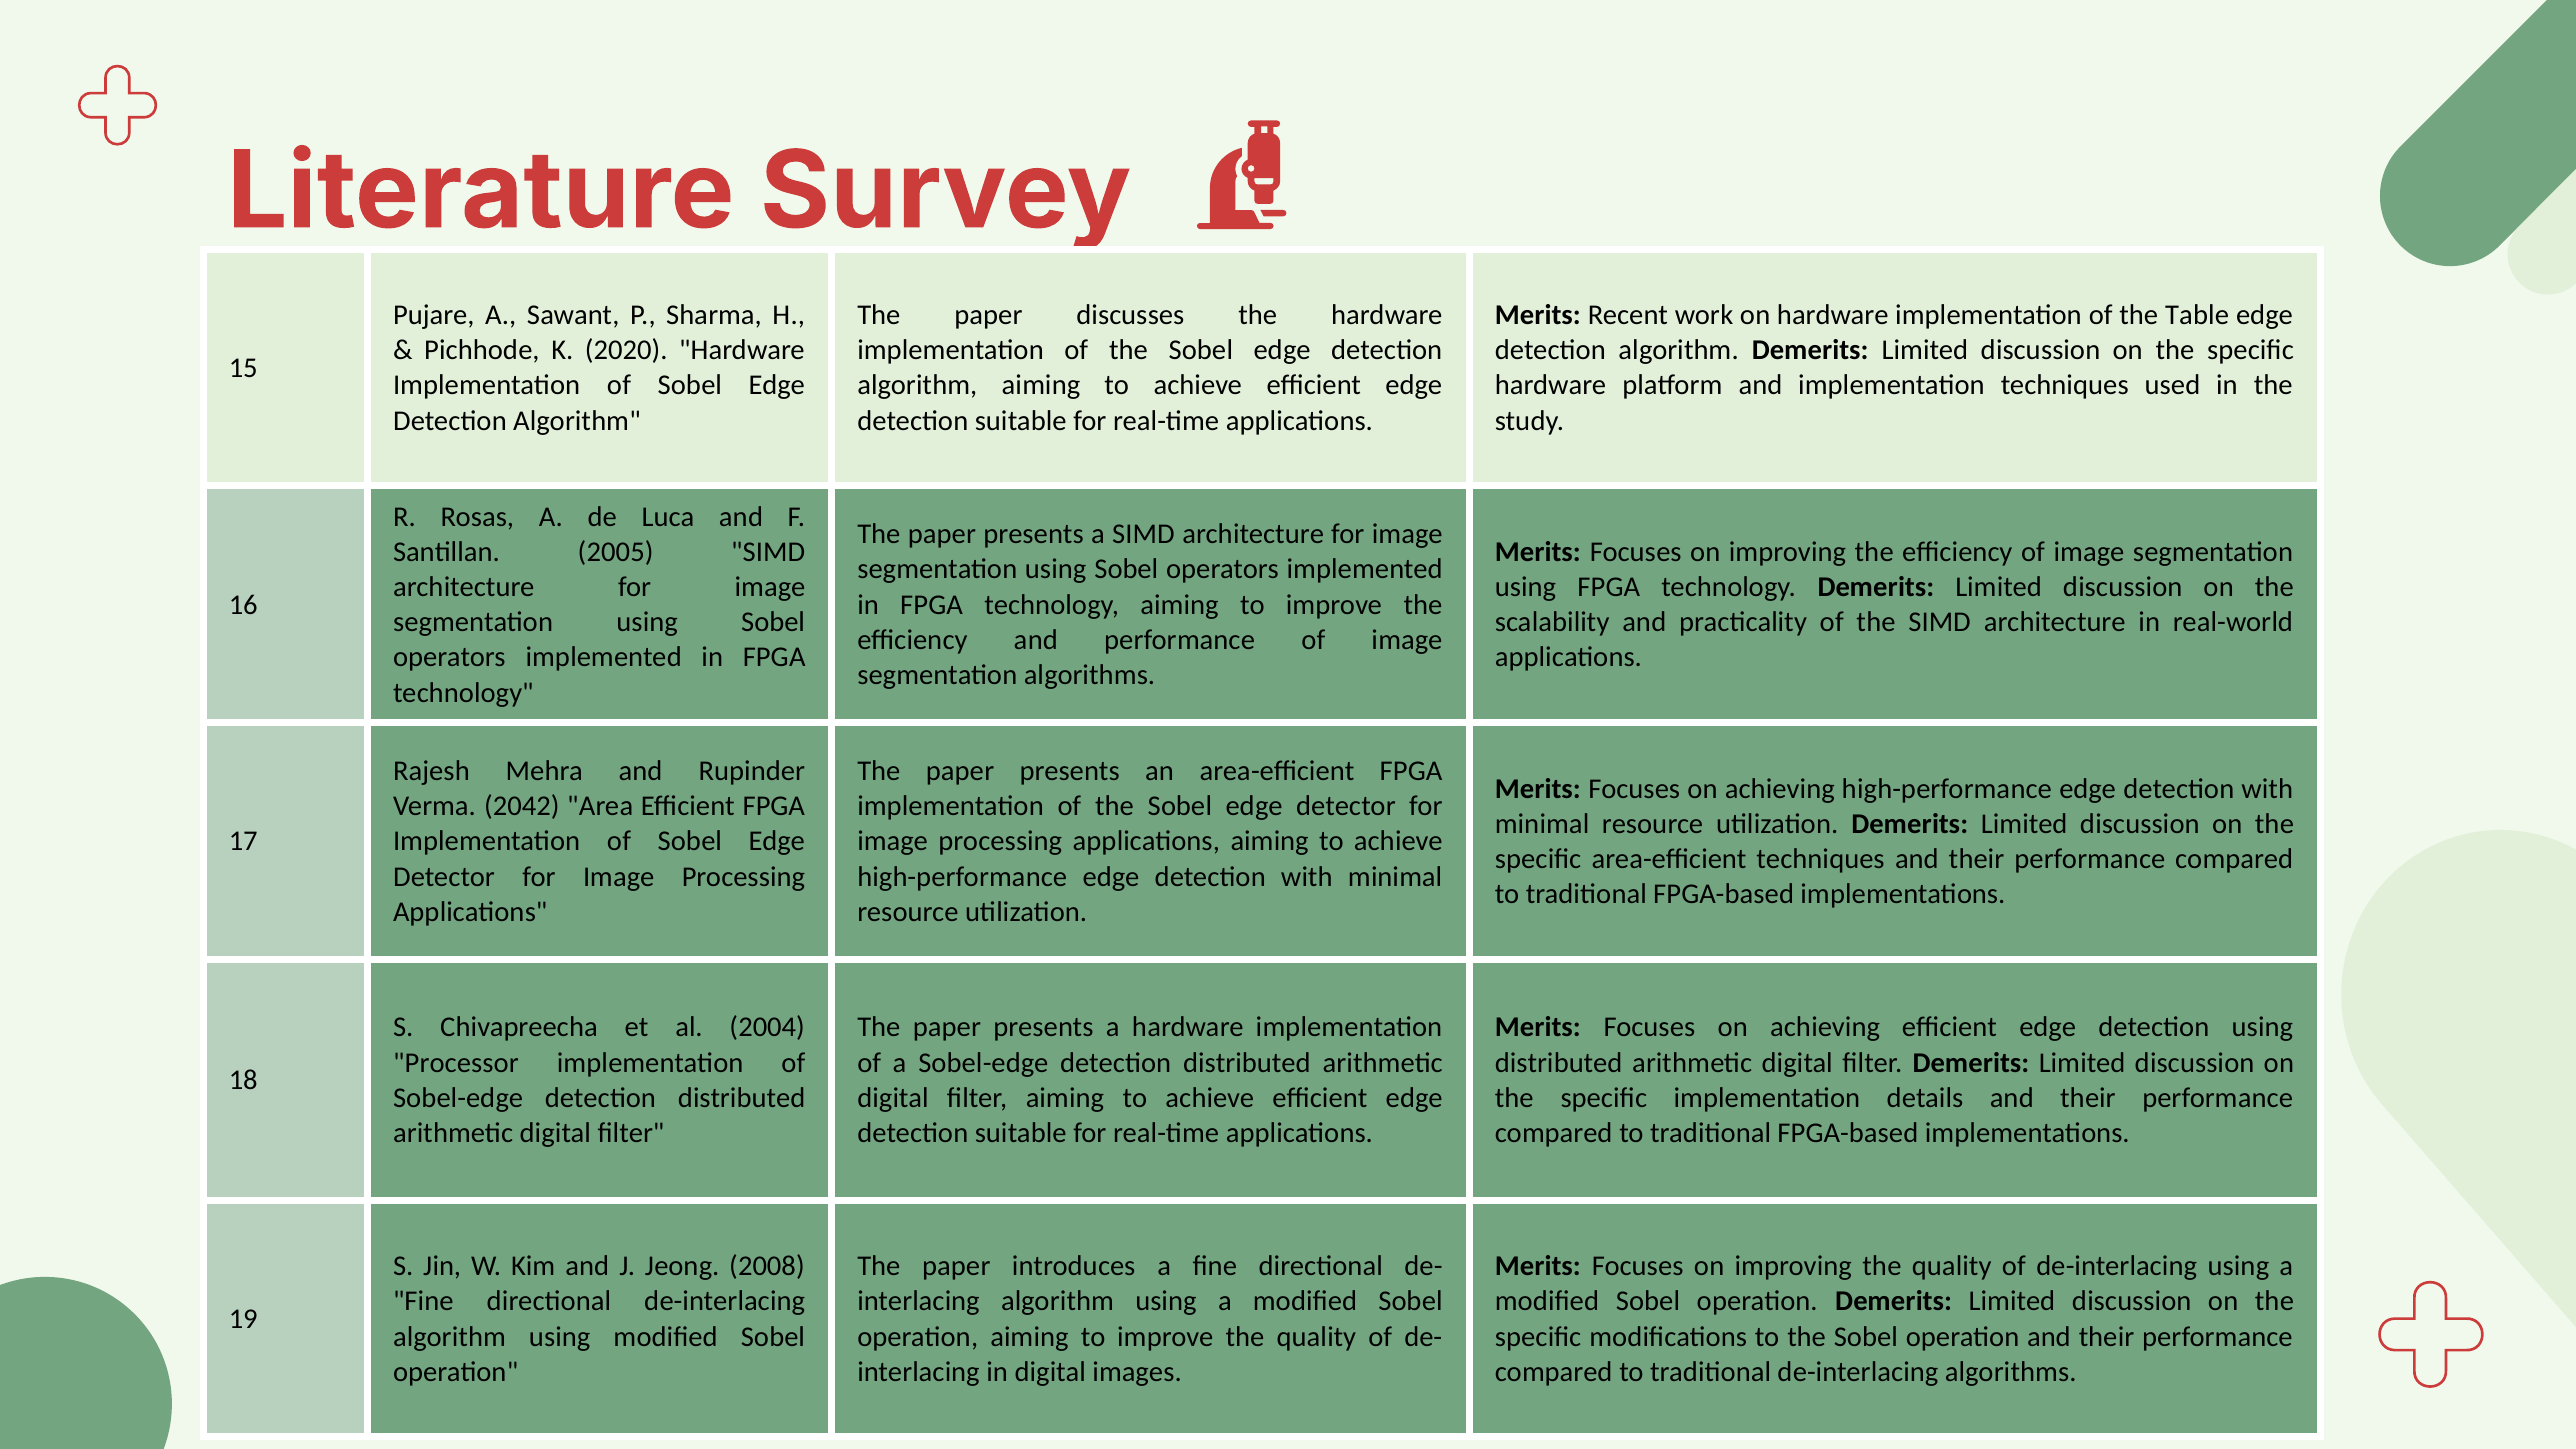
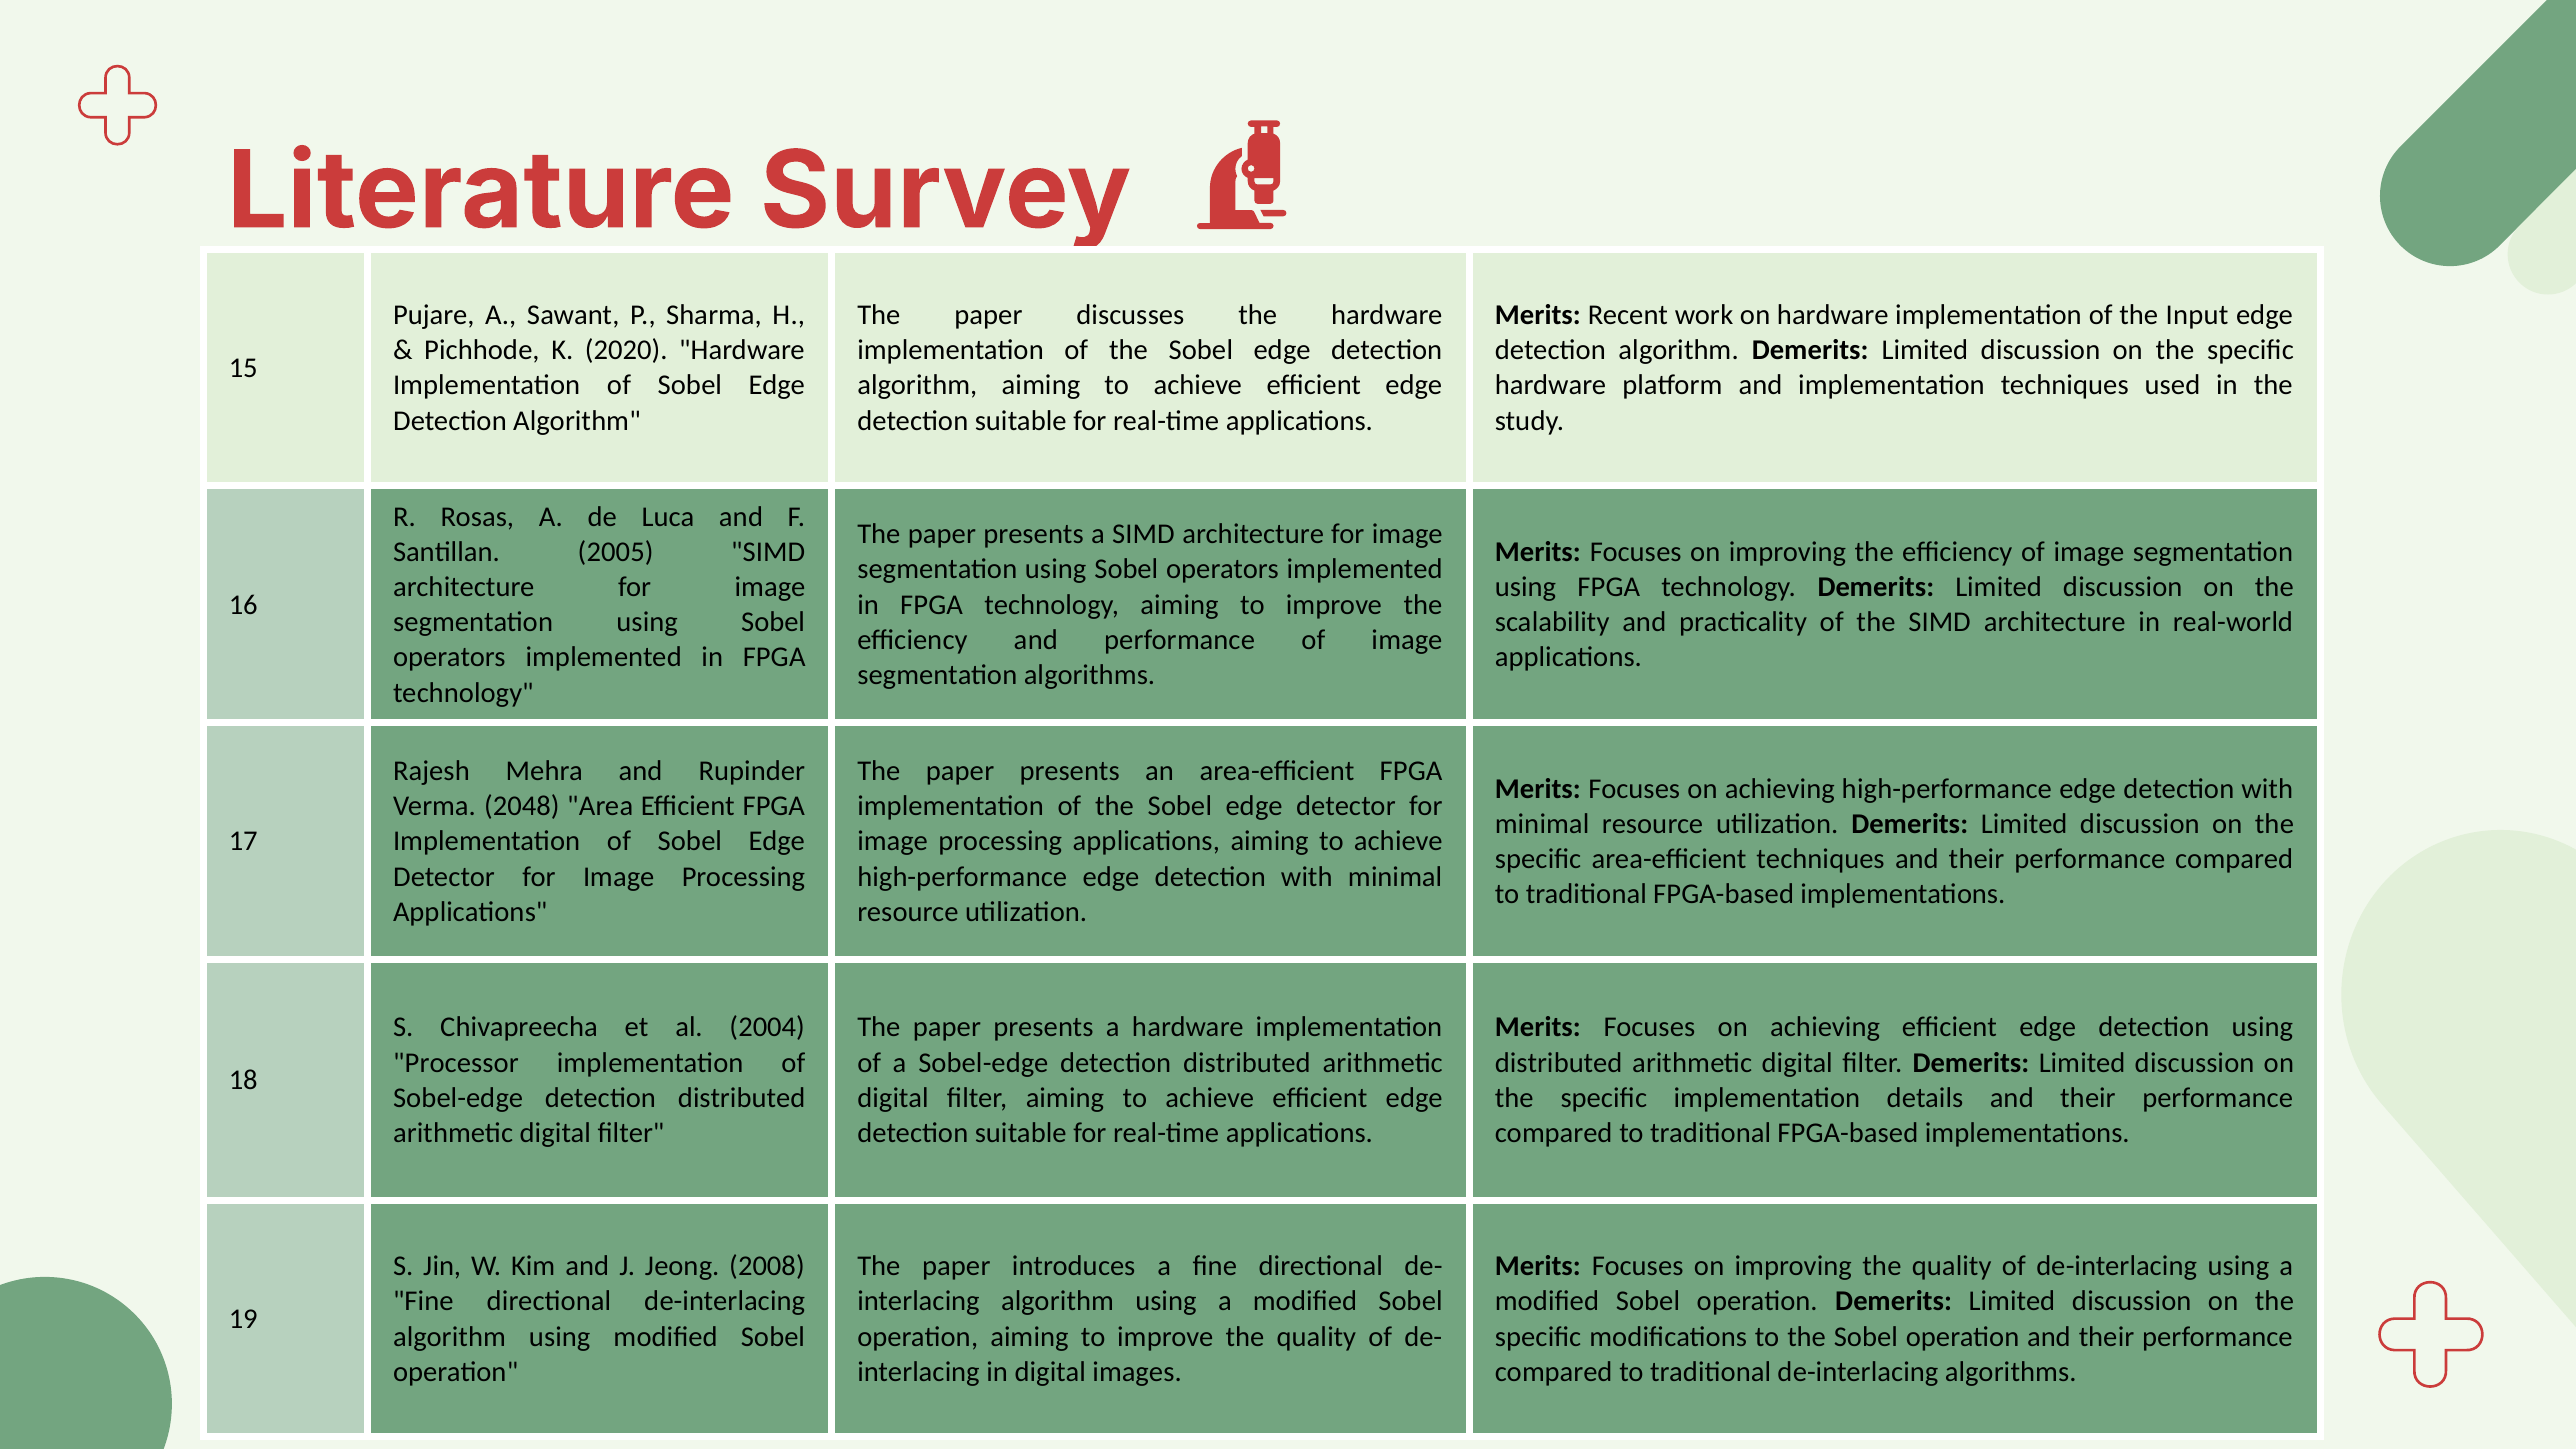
Table: Table -> Input
2042: 2042 -> 2048
